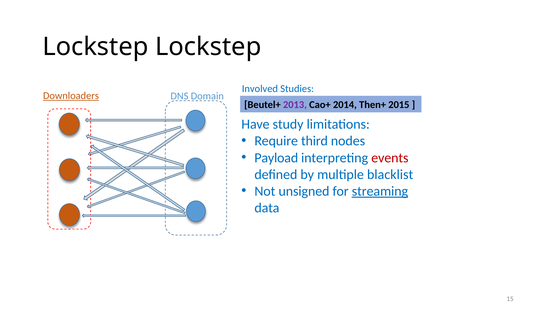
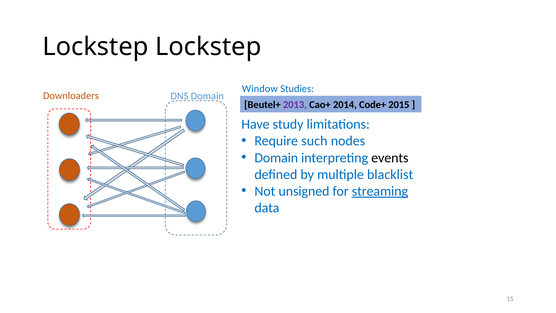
Involved: Involved -> Window
Downloaders underline: present -> none
Then+: Then+ -> Code+
third: third -> such
Payload at (276, 158): Payload -> Domain
events colour: red -> black
